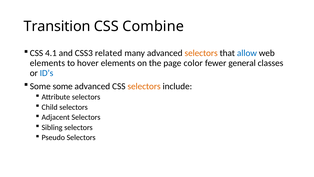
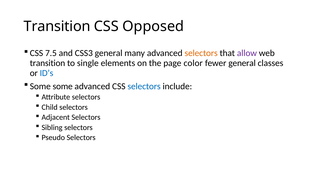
Combine: Combine -> Opposed
4.1: 4.1 -> 7.5
CSS3 related: related -> general
allow colour: blue -> purple
elements at (47, 63): elements -> transition
hover: hover -> single
selectors at (144, 86) colour: orange -> blue
